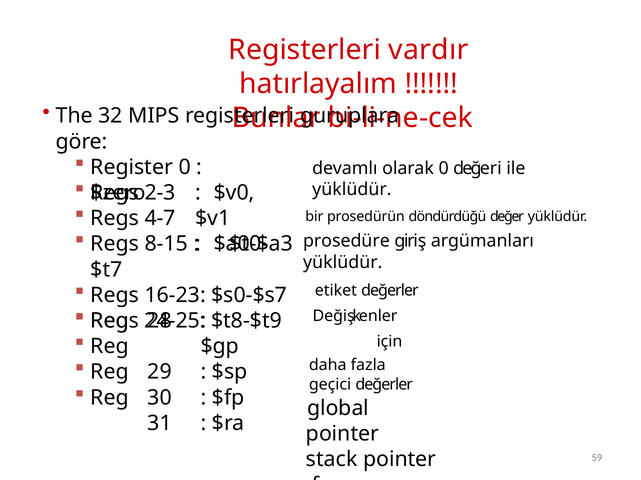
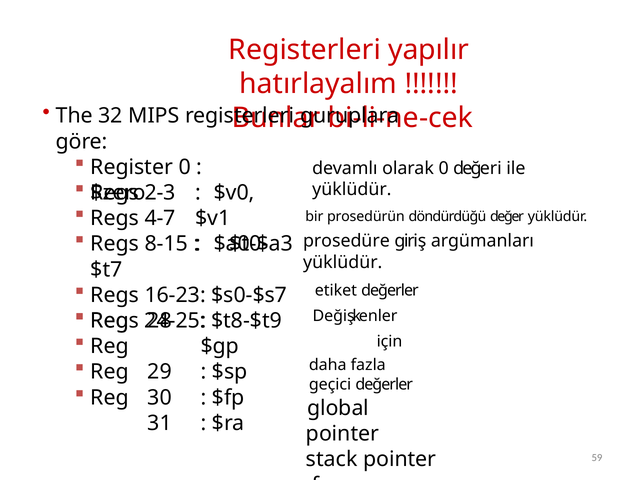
vardır: vardır -> yapılır
